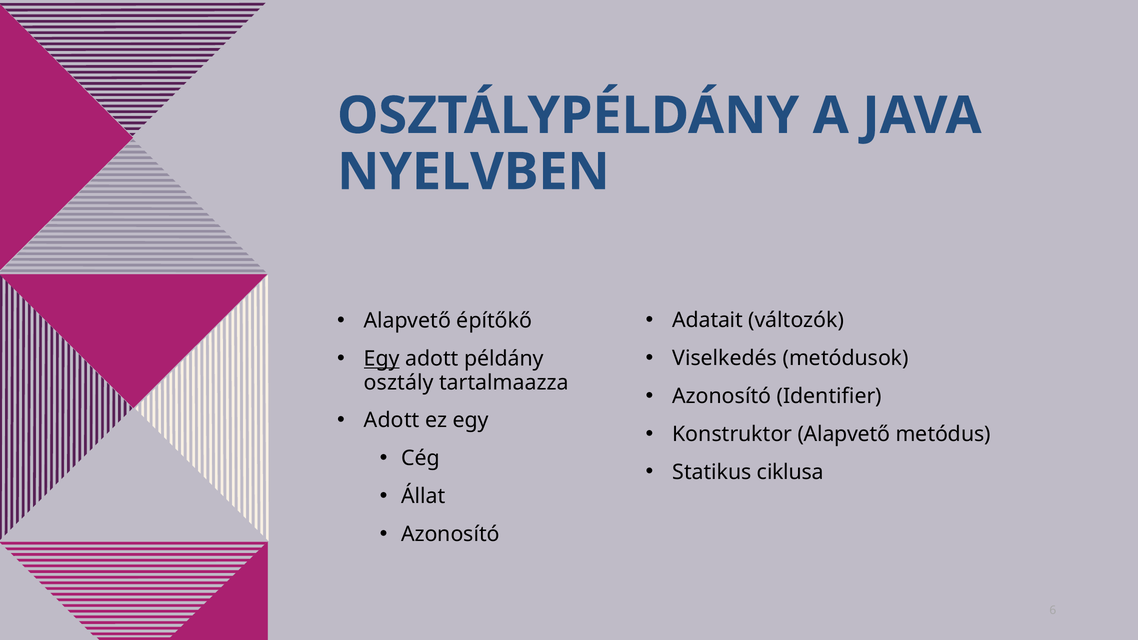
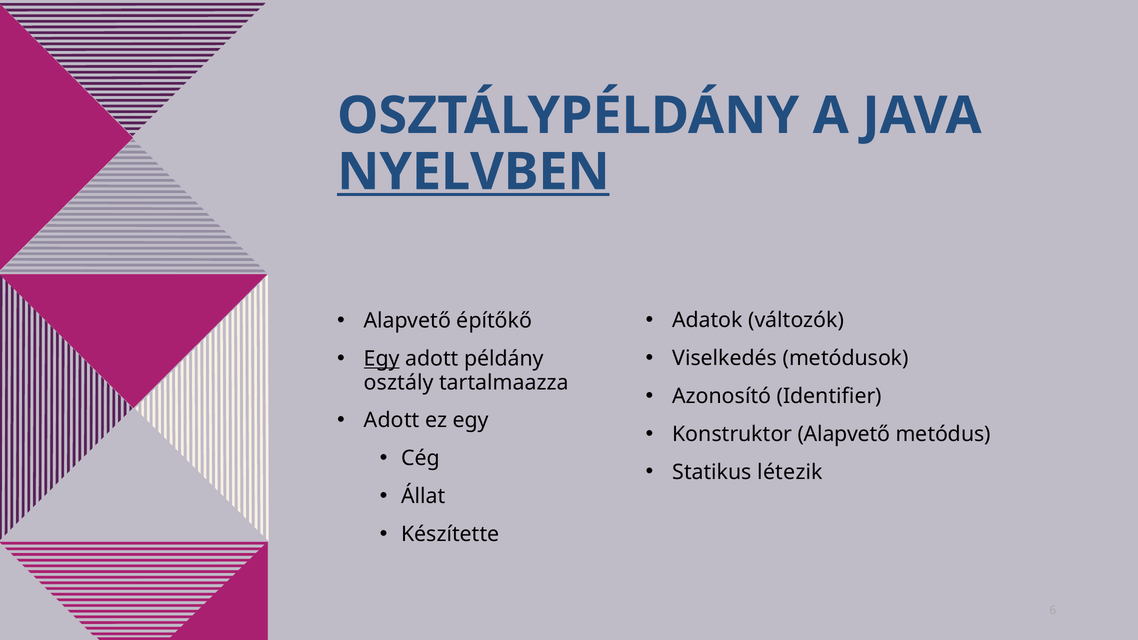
NYELVBEN underline: none -> present
Adatait: Adatait -> Adatok
ciklusa: ciklusa -> létezik
Azonosító at (450, 534): Azonosító -> Készítette
